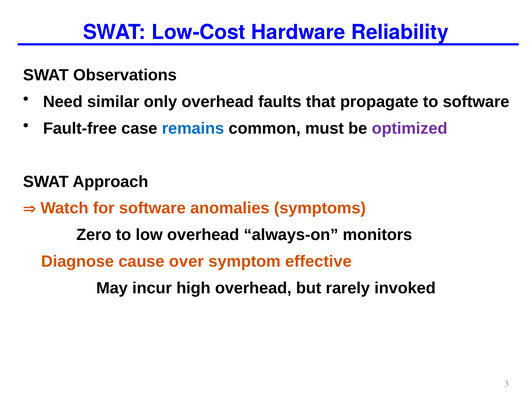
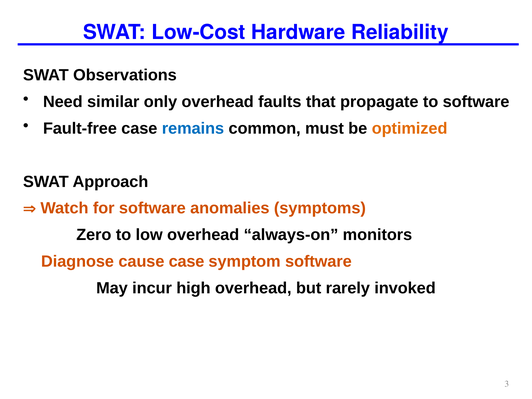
optimized colour: purple -> orange
cause over: over -> case
symptom effective: effective -> software
